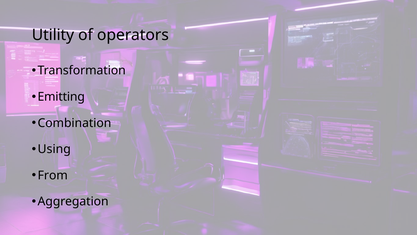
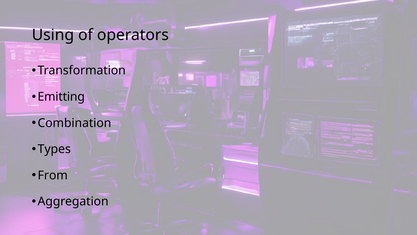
Utility: Utility -> Using
Using: Using -> Types
